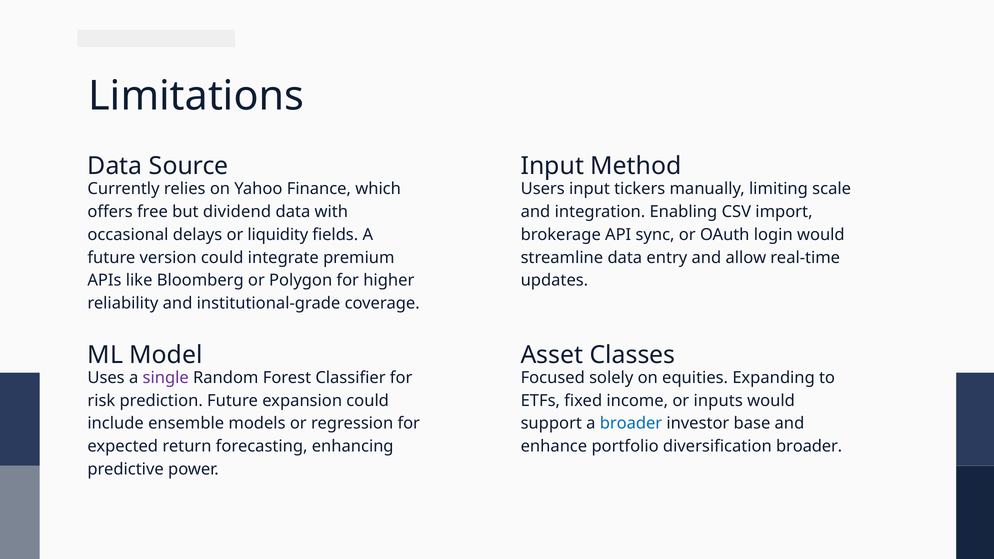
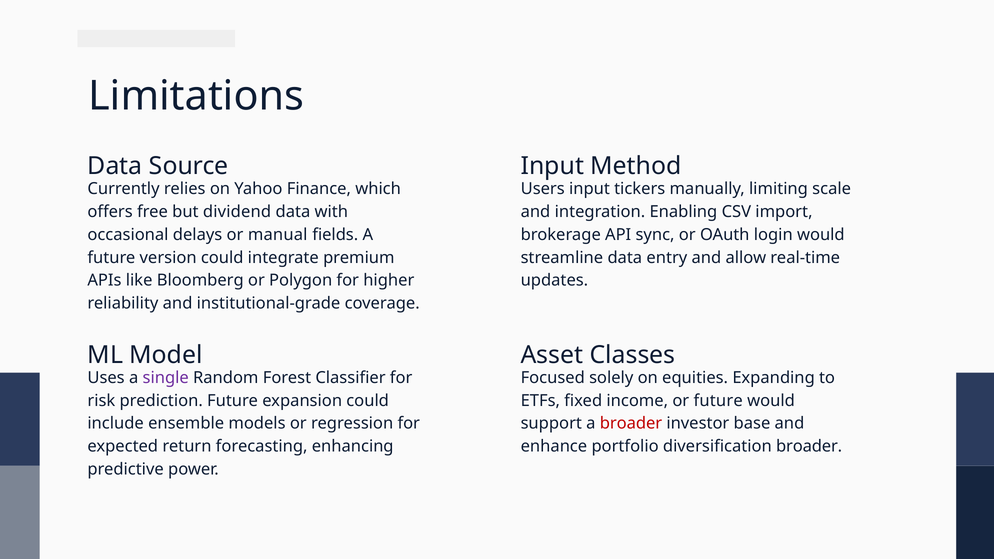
liquidity: liquidity -> manual
or inputs: inputs -> future
broader at (631, 424) colour: blue -> red
